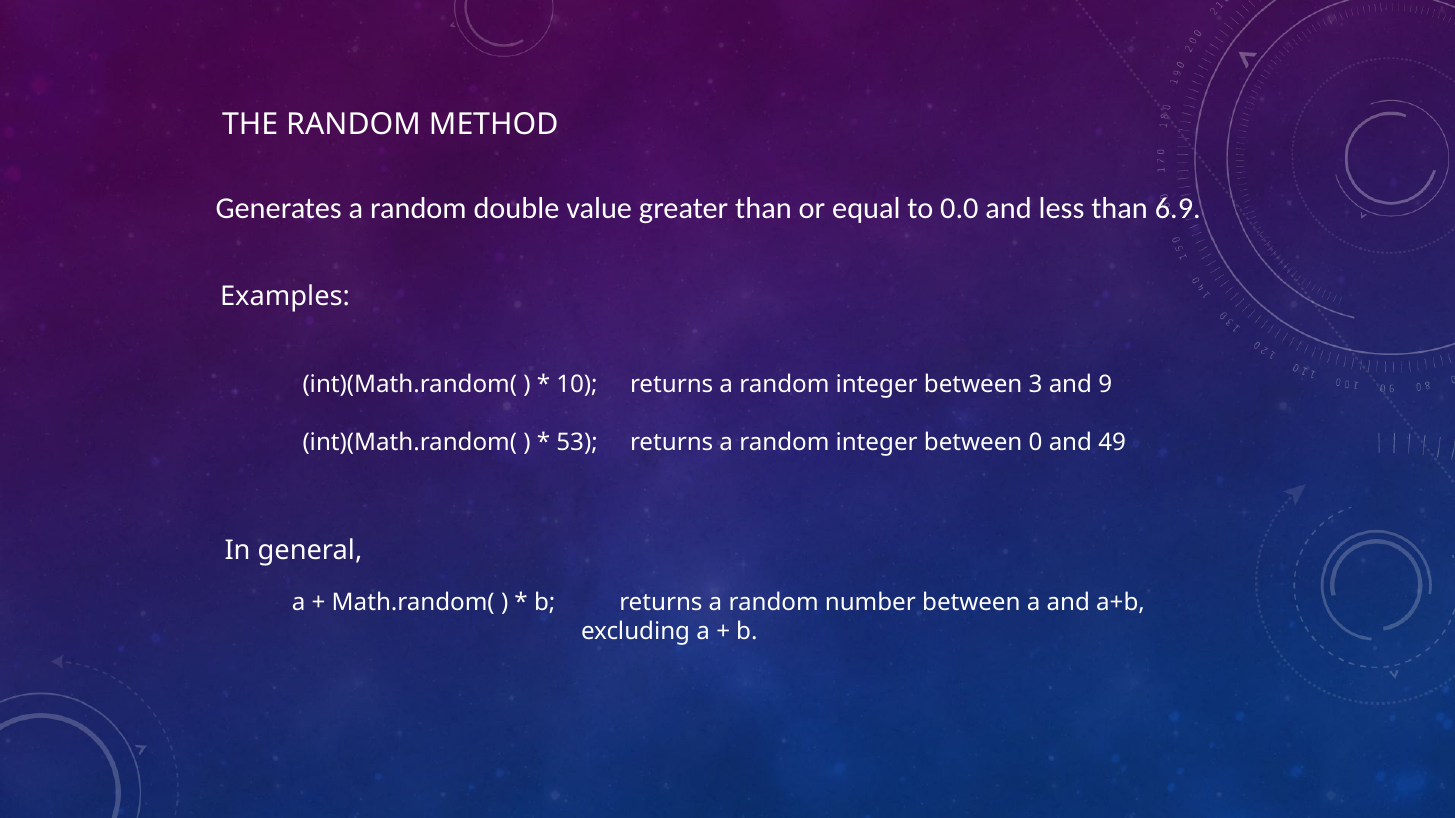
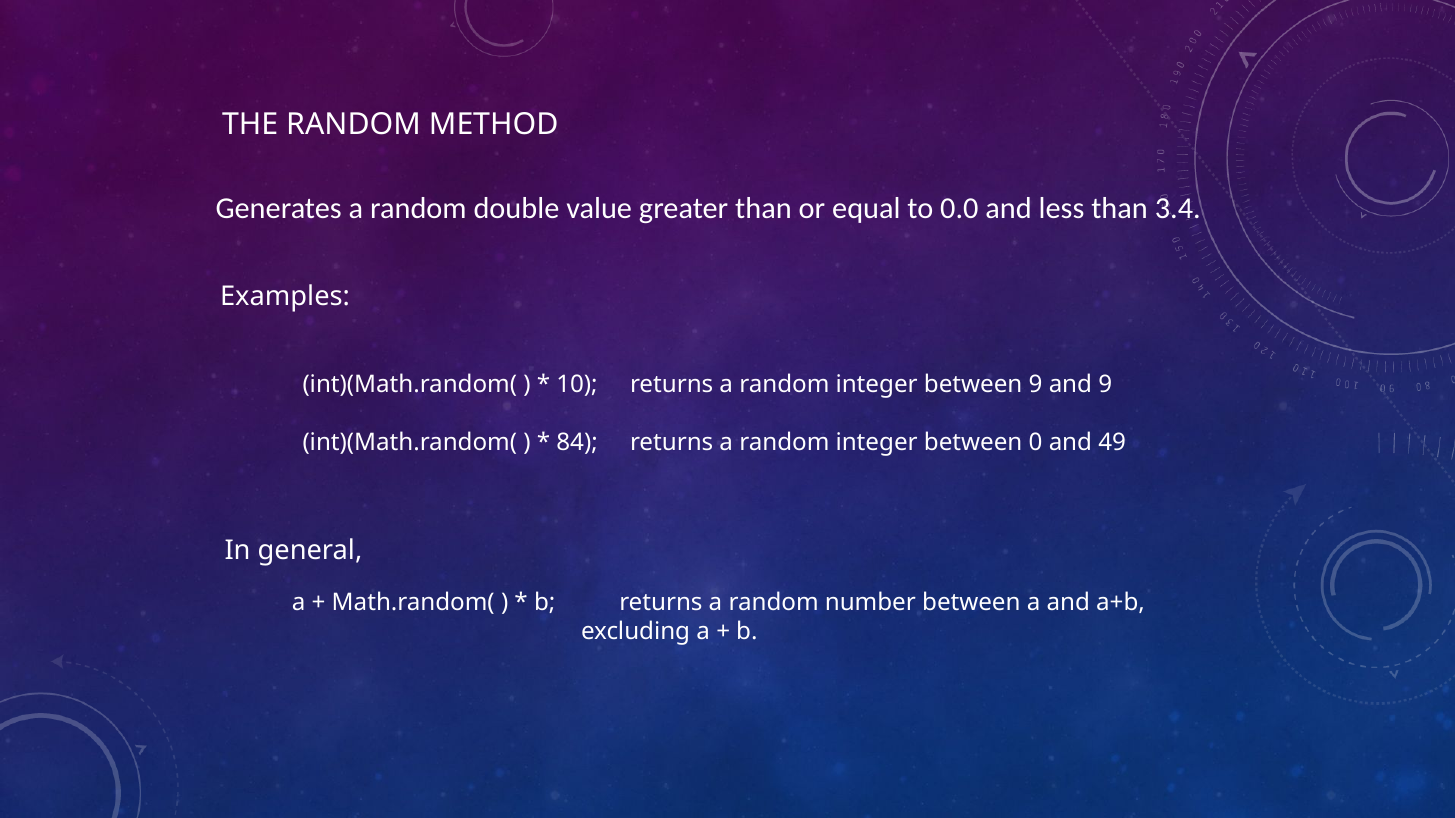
6.9: 6.9 -> 3.4
between 3: 3 -> 9
53: 53 -> 84
